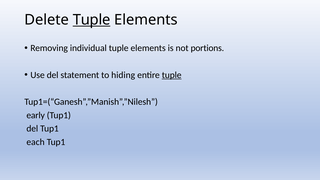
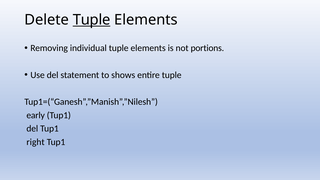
hiding: hiding -> shows
tuple at (172, 75) underline: present -> none
each: each -> right
